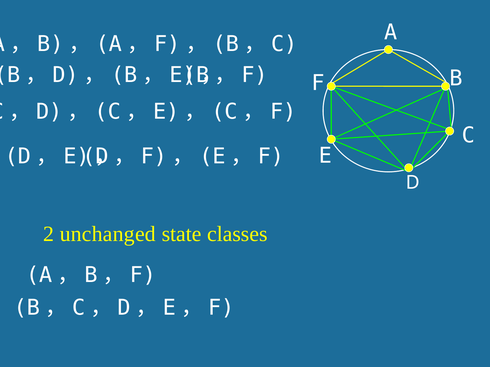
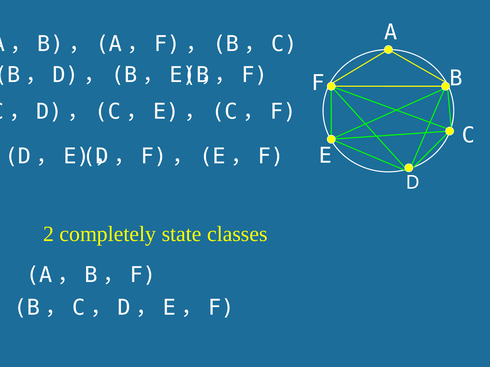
unchanged: unchanged -> completely
